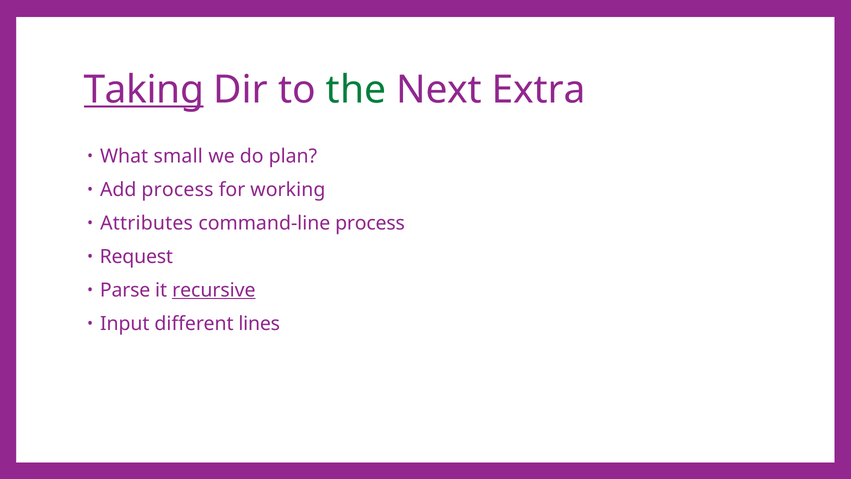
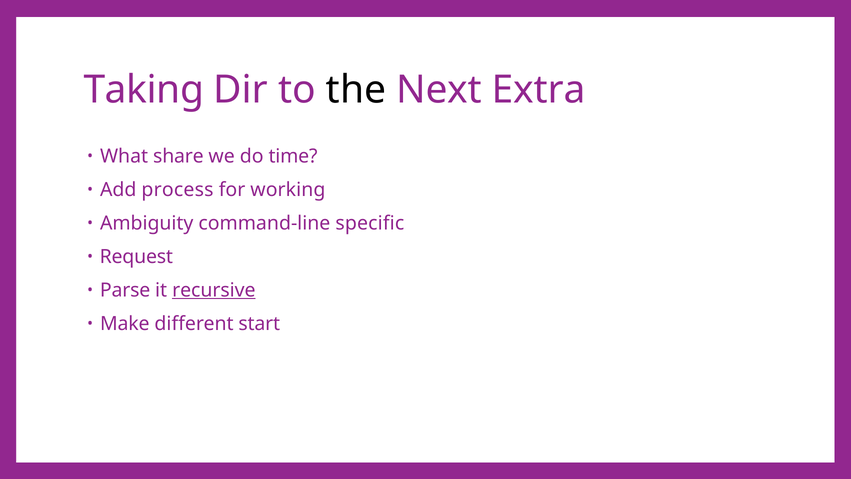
Taking underline: present -> none
the colour: green -> black
small: small -> share
plan: plan -> time
Attributes: Attributes -> Ambiguity
command-line process: process -> specific
Input: Input -> Make
lines: lines -> start
